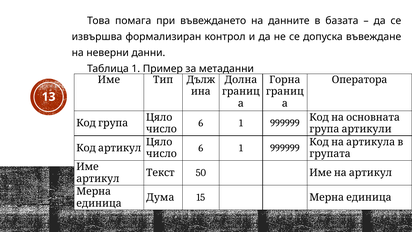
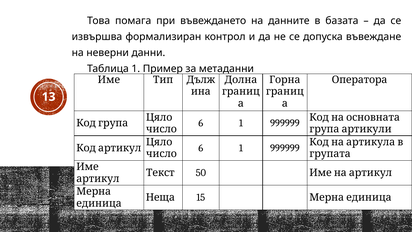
Дума: Дума -> Неща
